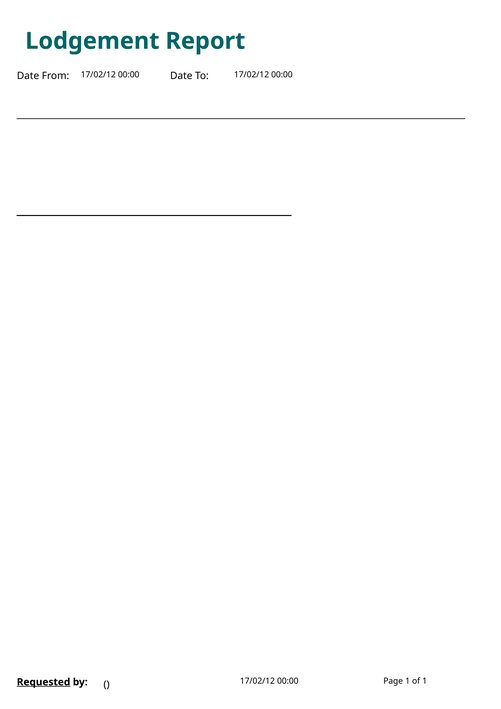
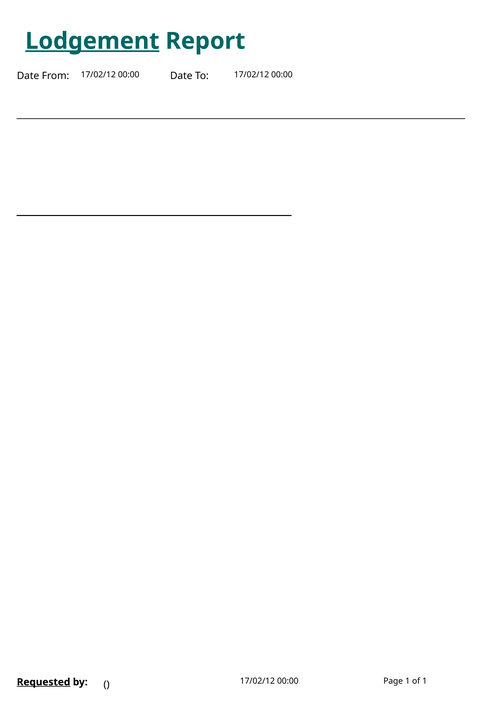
Lodgement underline: none -> present
